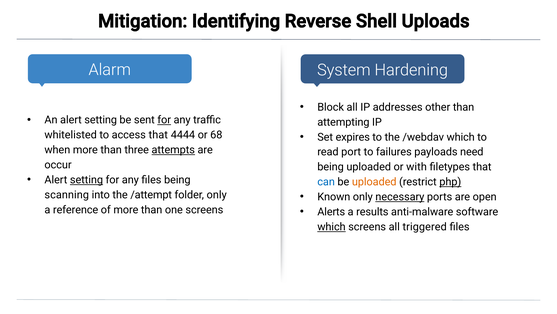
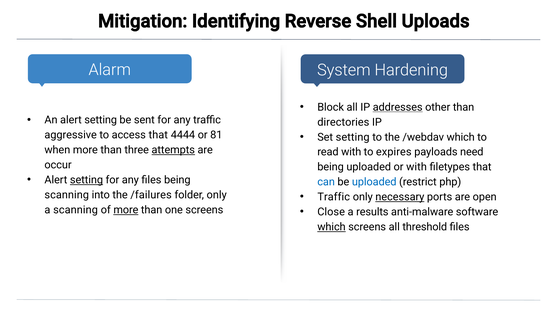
addresses underline: none -> present
for at (164, 120) underline: present -> none
attempting: attempting -> directories
whitelisted: whitelisted -> aggressive
68: 68 -> 81
Set expires: expires -> setting
read port: port -> with
failures: failures -> expires
uploaded at (374, 182) colour: orange -> blue
php underline: present -> none
/attempt: /attempt -> /failures
Known at (334, 197): Known -> Traffic
a reference: reference -> scanning
more at (126, 209) underline: none -> present
Alerts: Alerts -> Close
triggered: triggered -> threshold
